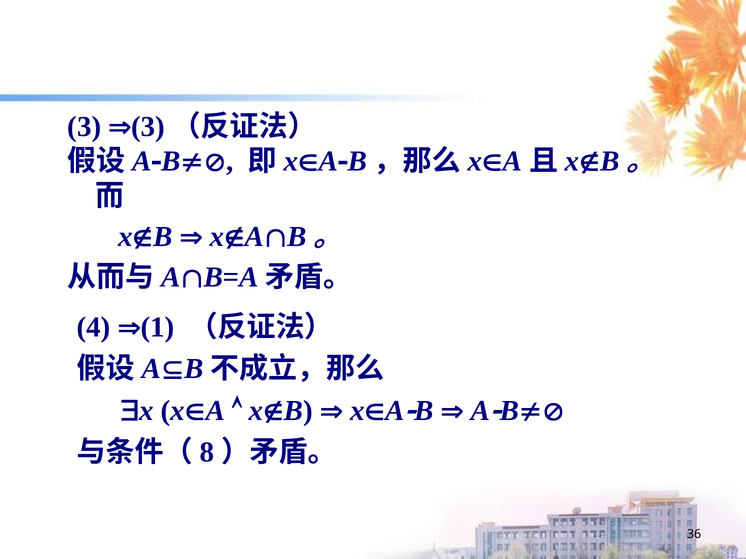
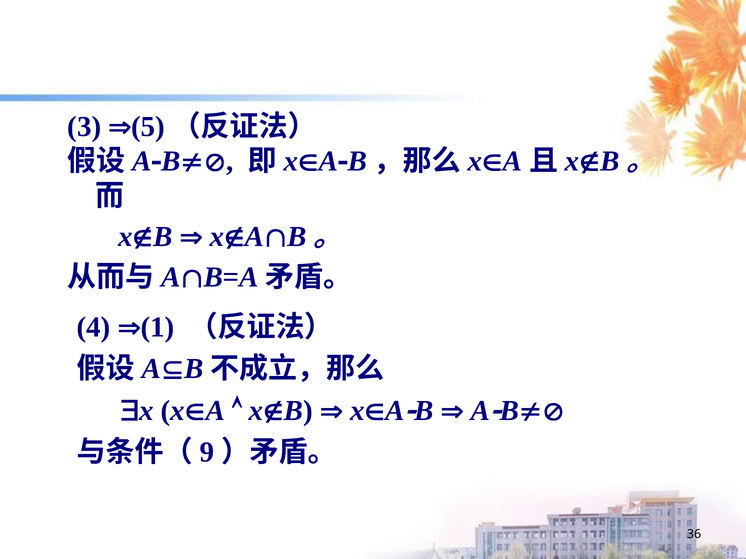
3 at (148, 127): 3 -> 5
8: 8 -> 9
